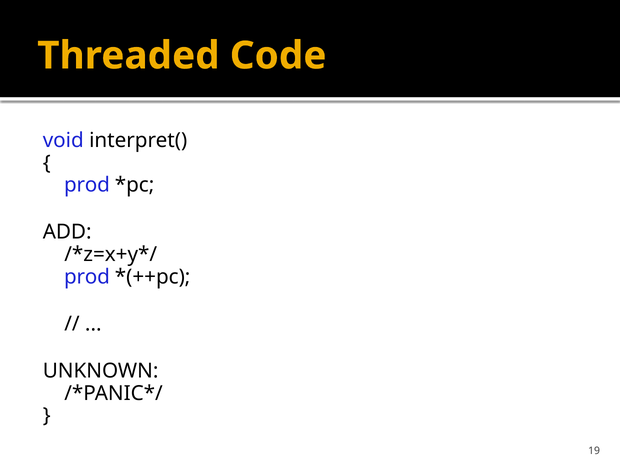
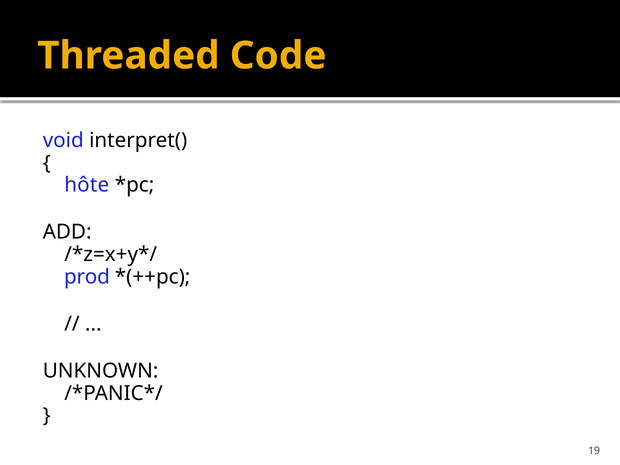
prod at (87, 185): prod -> hôte
